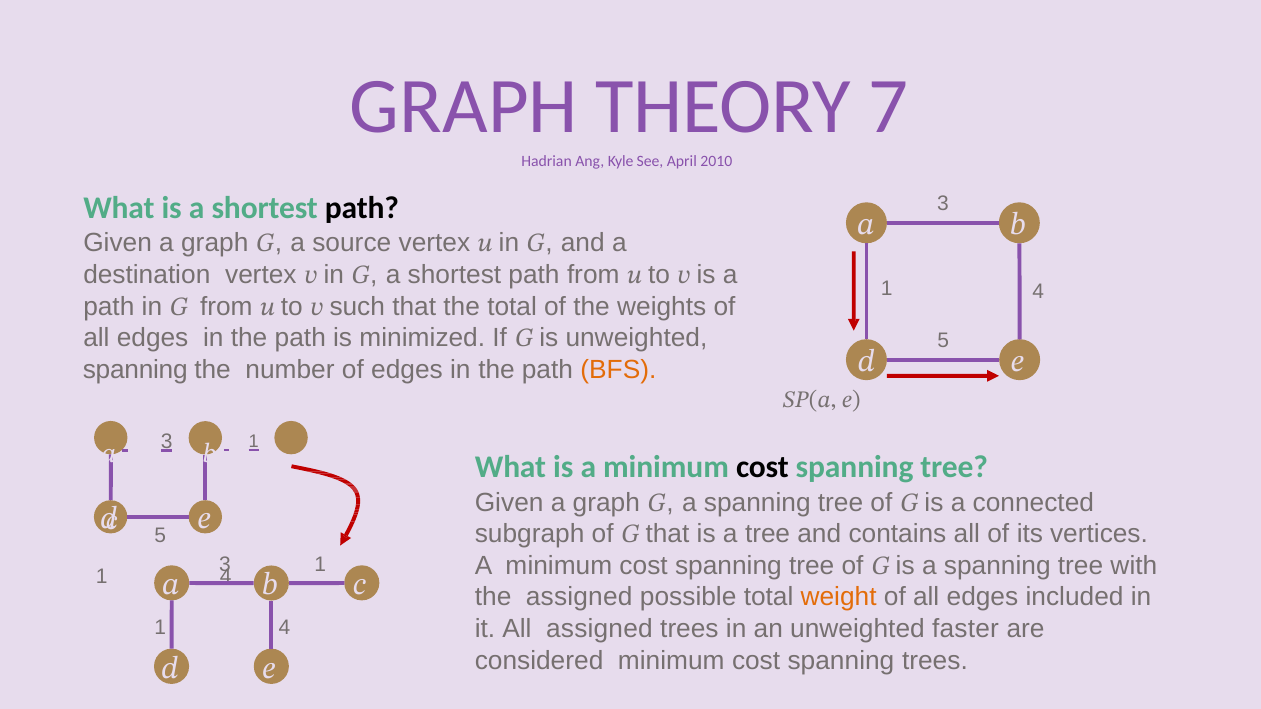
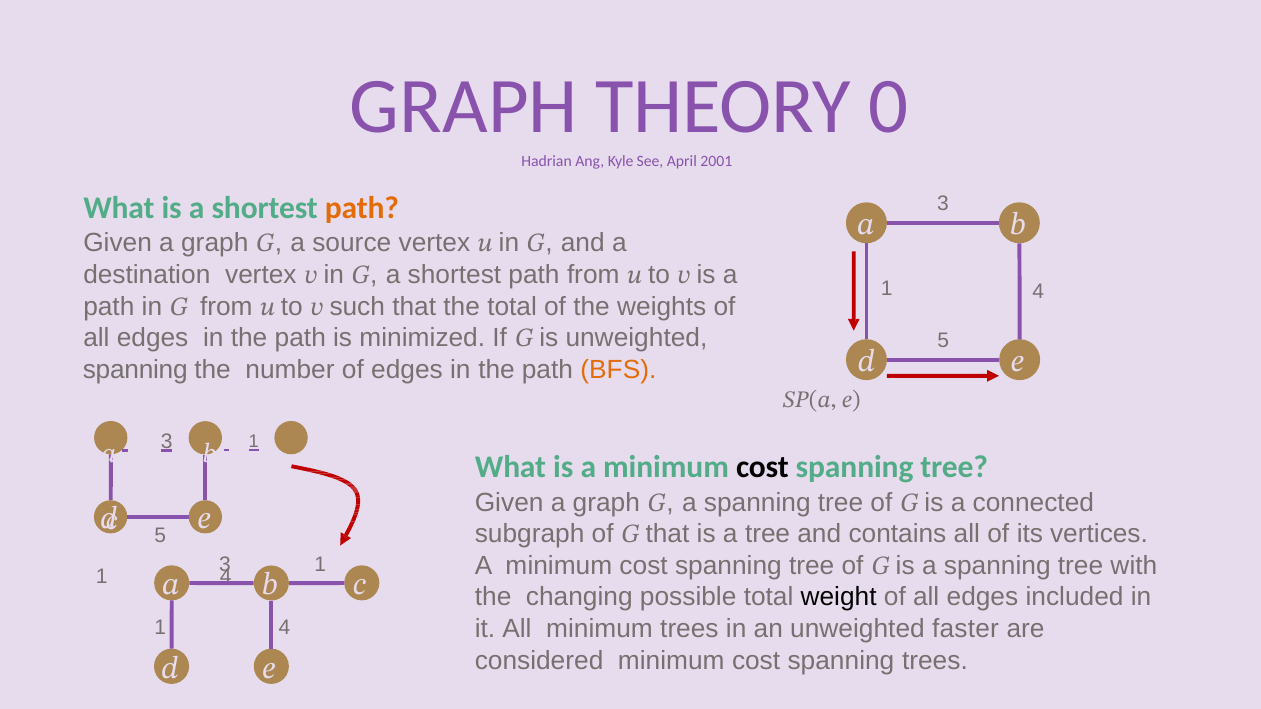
7: 7 -> 0
2010: 2010 -> 2001
path at (362, 208) colour: black -> orange
the assigned: assigned -> changing
weight colour: orange -> black
All assigned: assigned -> minimum
